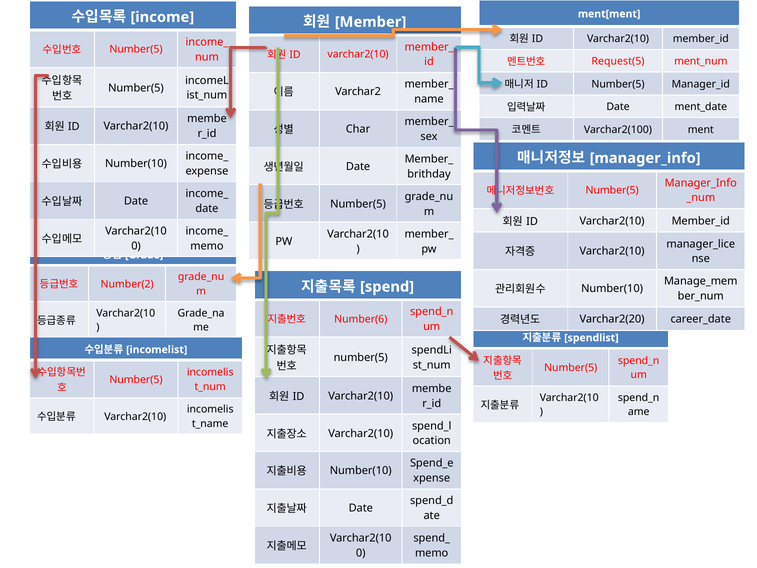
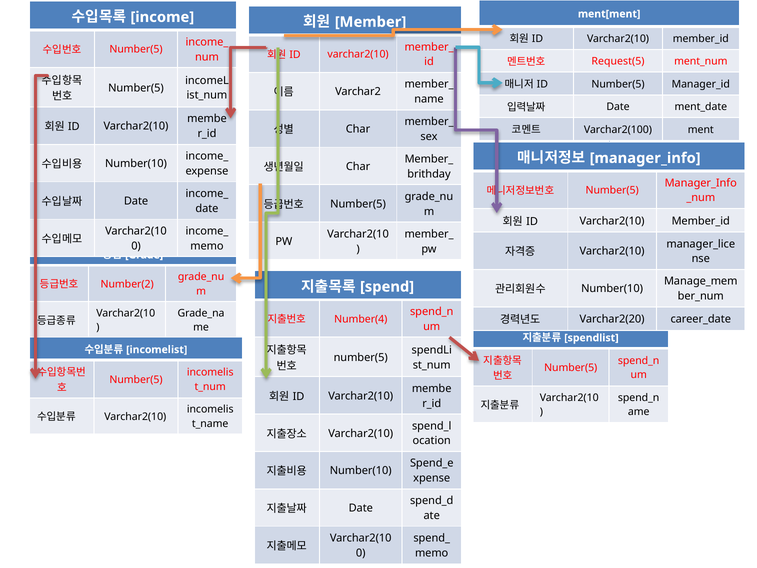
Date at (358, 167): Date -> Char
Number(6: Number(6 -> Number(4
